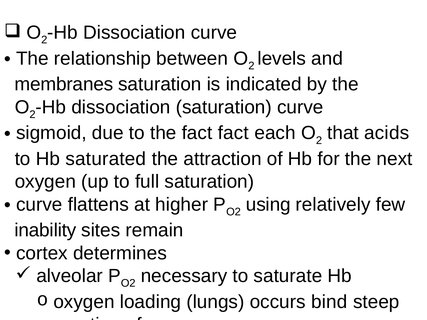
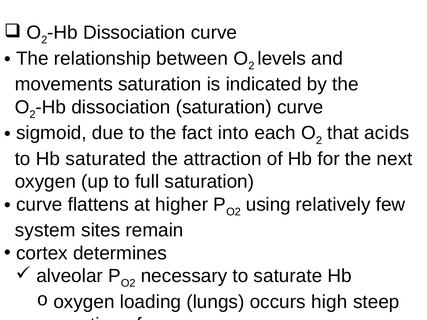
membranes: membranes -> movements
fact fact: fact -> into
inability: inability -> system
bind: bind -> high
